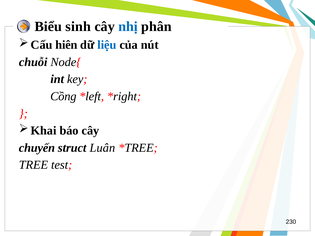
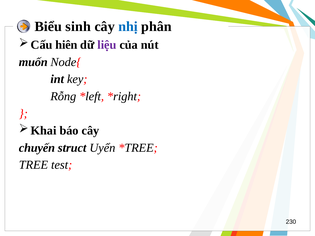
liệu colour: blue -> purple
chuỗi: chuỗi -> muốn
Cồng: Cồng -> Rỗng
Luân: Luân -> Uyển
